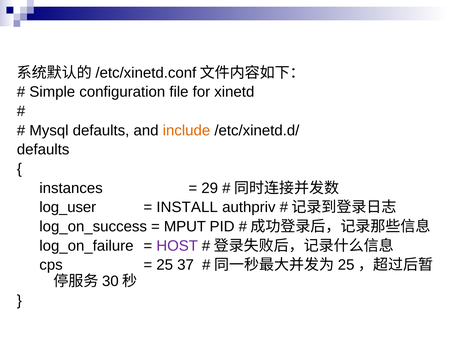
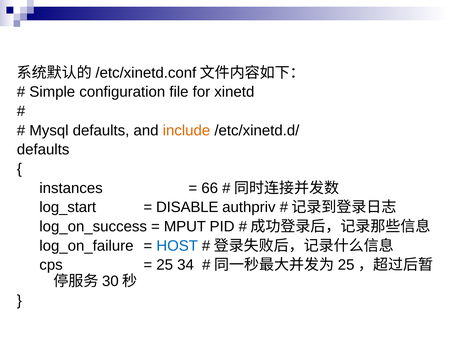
29: 29 -> 66
log_user: log_user -> log_start
INSTALL: INSTALL -> DISABLE
HOST colour: purple -> blue
37: 37 -> 34
